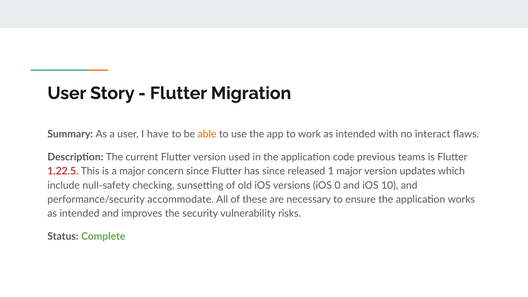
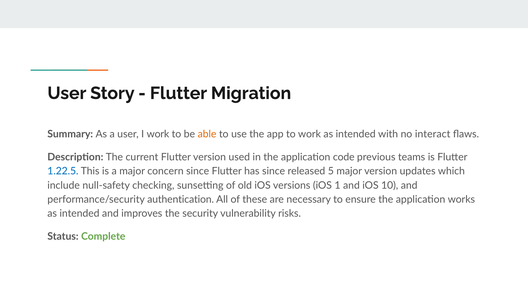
I have: have -> work
1.22.5 colour: red -> blue
1: 1 -> 5
0: 0 -> 1
accommodate: accommodate -> authentication
